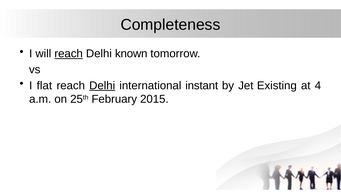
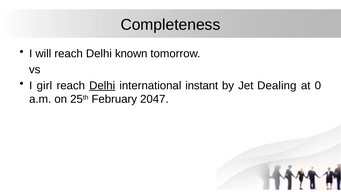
reach at (69, 54) underline: present -> none
flat: flat -> girl
Existing: Existing -> Dealing
4: 4 -> 0
2015: 2015 -> 2047
